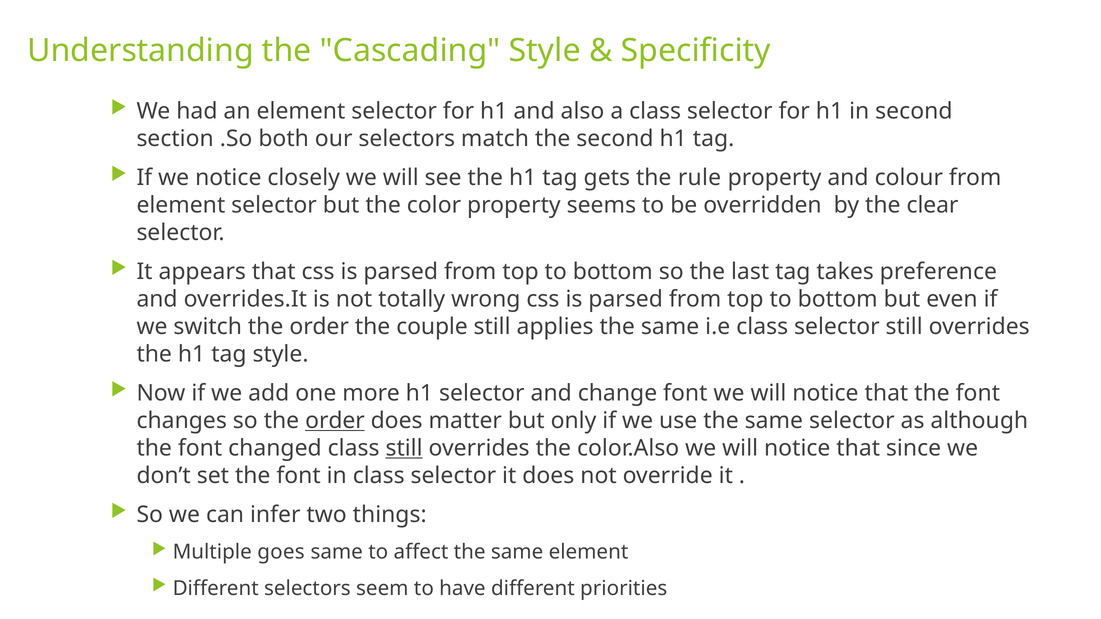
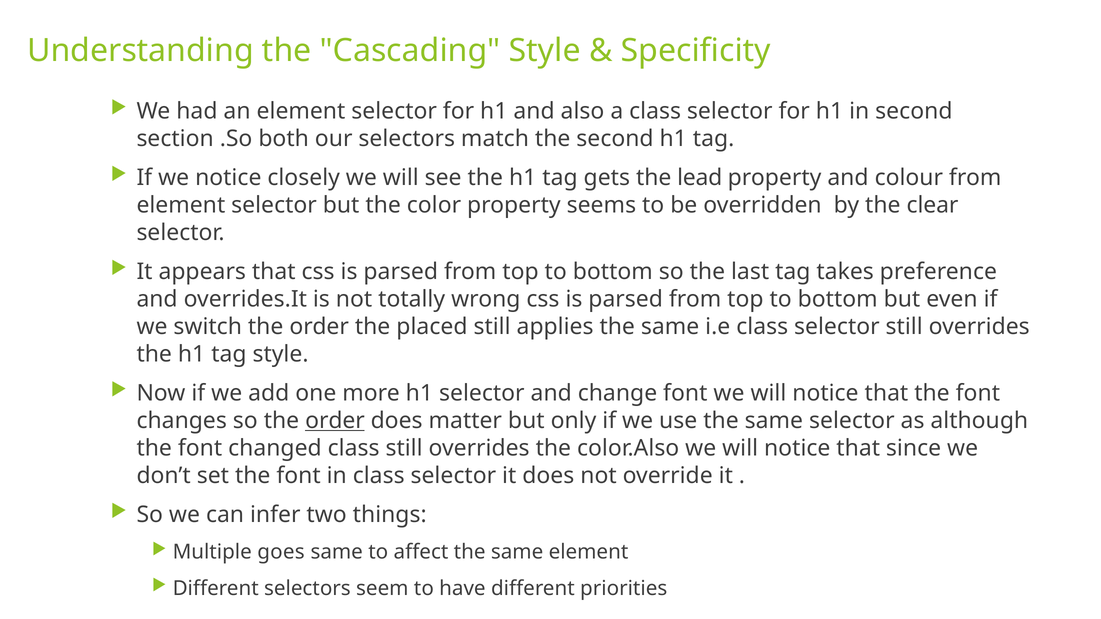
rule: rule -> lead
couple: couple -> placed
still at (404, 448) underline: present -> none
